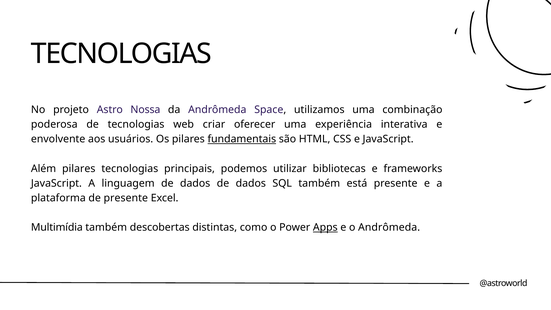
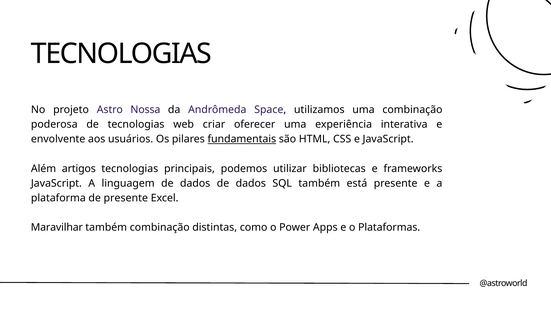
Além pilares: pilares -> artigos
Multimídia: Multimídia -> Maravilhar
também descobertas: descobertas -> combinação
Apps underline: present -> none
o Andrômeda: Andrômeda -> Plataformas
